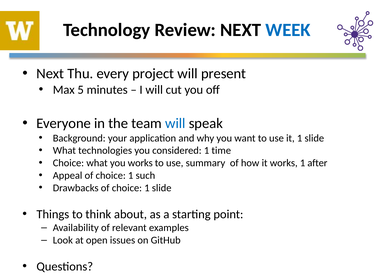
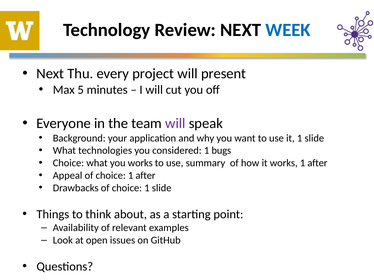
will at (175, 124) colour: blue -> purple
time: time -> bugs
choice 1 such: such -> after
